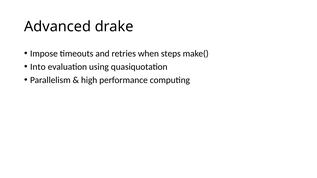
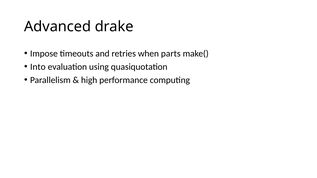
steps: steps -> parts
